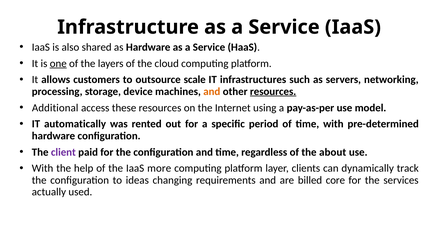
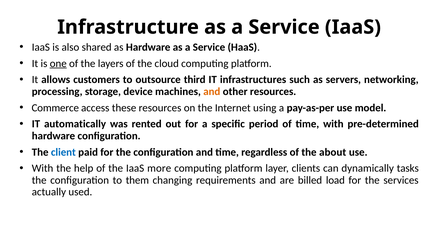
scale: scale -> third
resources at (273, 91) underline: present -> none
Additional: Additional -> Commerce
client colour: purple -> blue
track: track -> tasks
ideas: ideas -> them
core: core -> load
